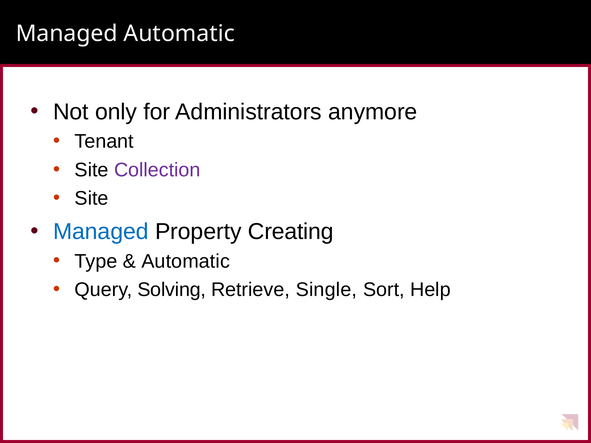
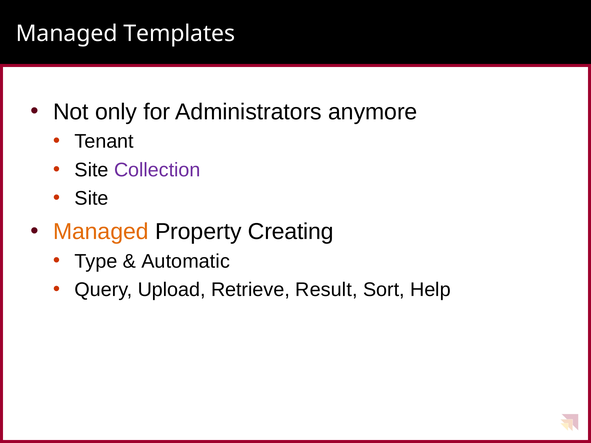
Managed Automatic: Automatic -> Templates
Managed at (101, 232) colour: blue -> orange
Solving: Solving -> Upload
Single: Single -> Result
